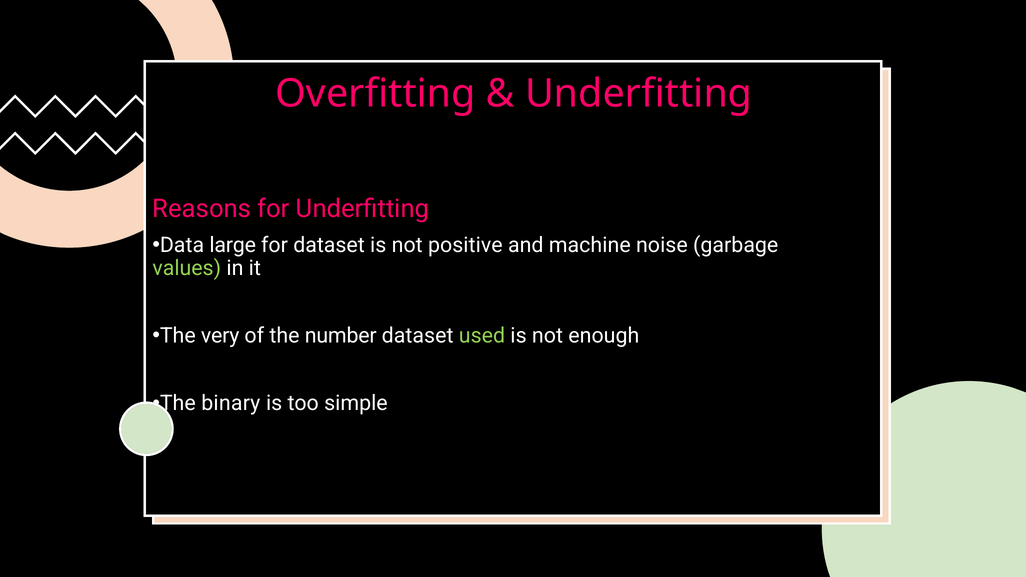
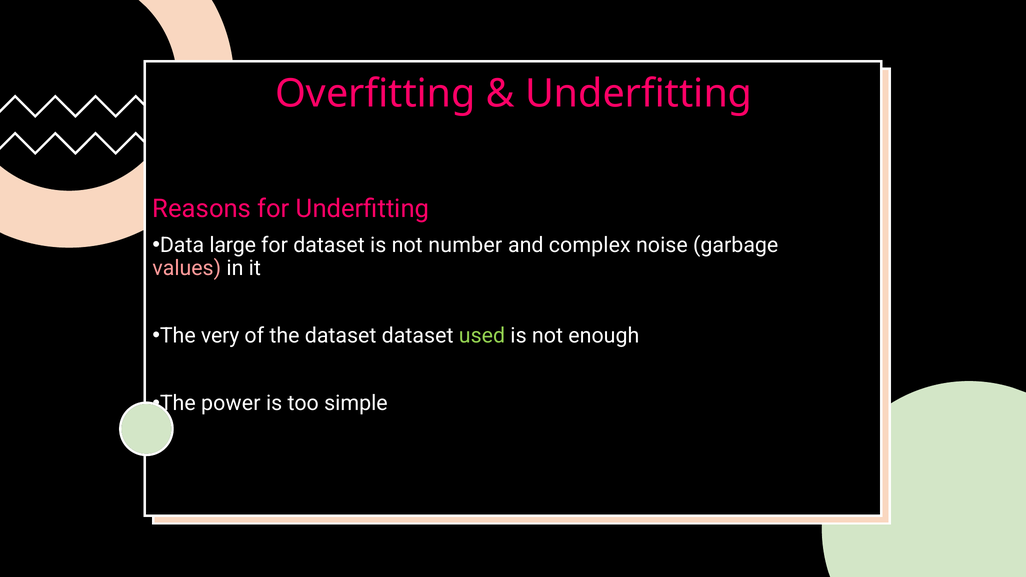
positive: positive -> number
machine: machine -> complex
values colour: light green -> pink
the number: number -> dataset
binary: binary -> power
